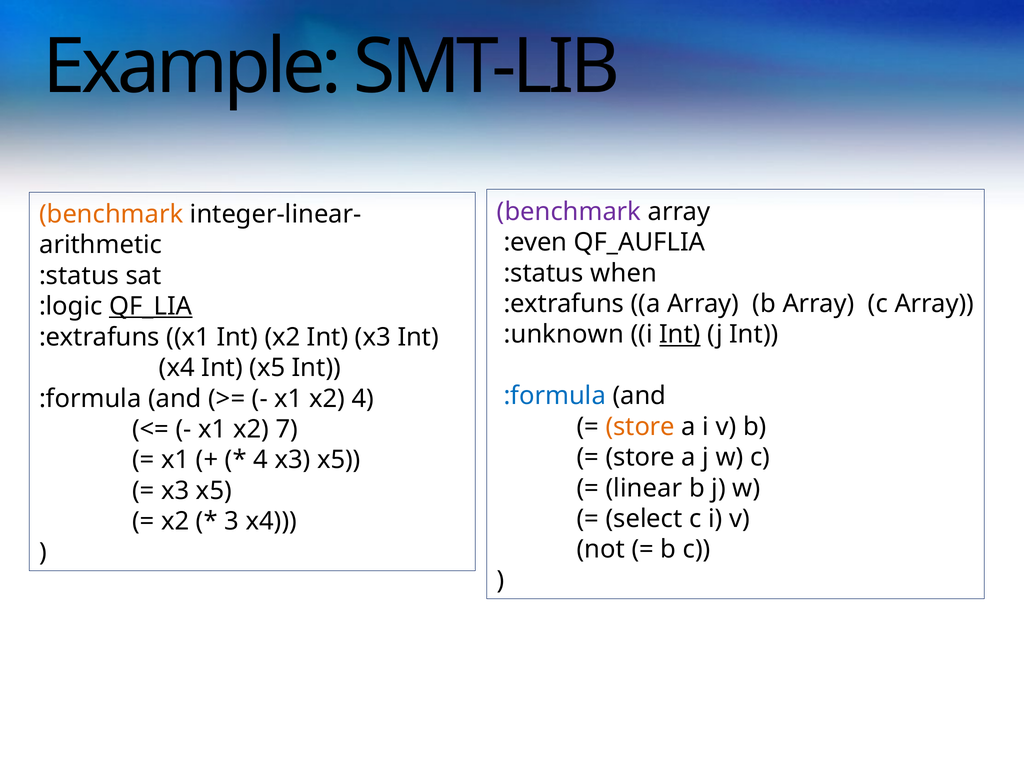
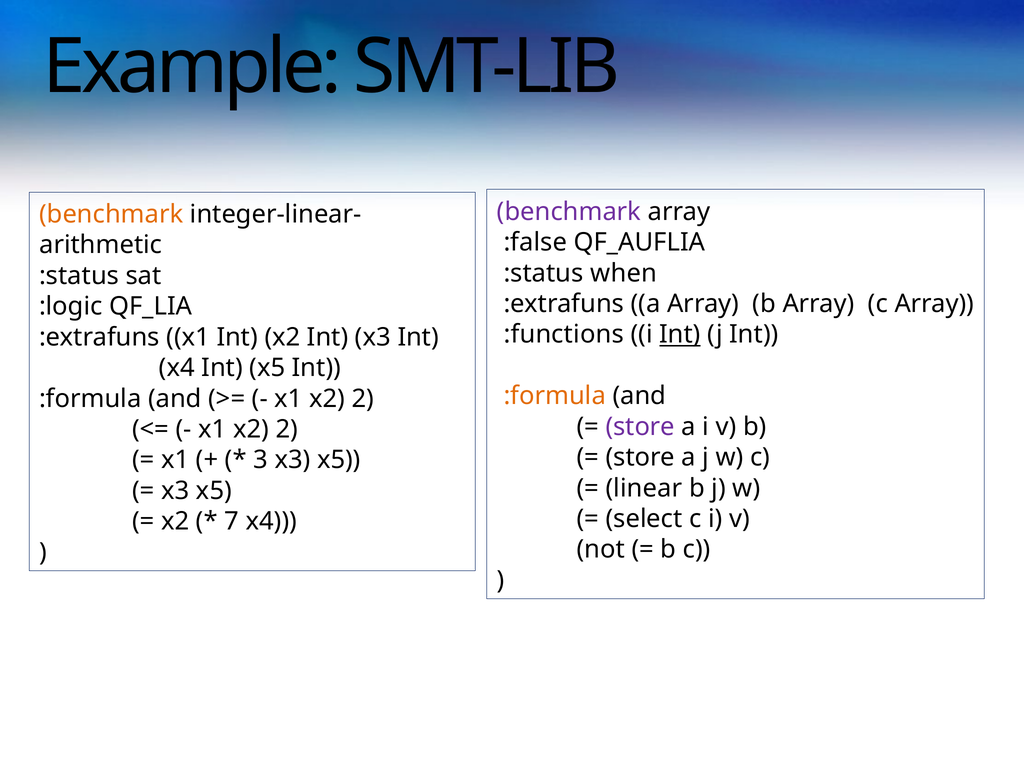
:even: :even -> :false
QF_LIA underline: present -> none
:unknown: :unknown -> :functions
:formula at (555, 396) colour: blue -> orange
4 at (363, 399): 4 -> 2
store at (640, 427) colour: orange -> purple
7 at (287, 429): 7 -> 2
4 at (261, 460): 4 -> 3
3: 3 -> 7
